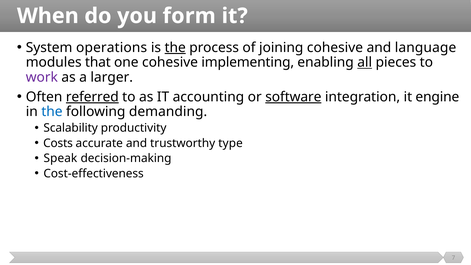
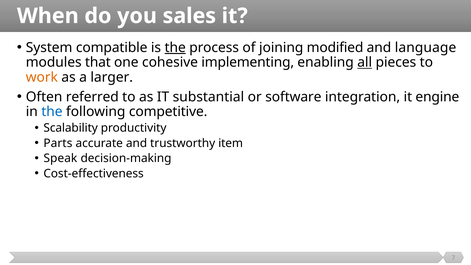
form: form -> sales
operations: operations -> compatible
joining cohesive: cohesive -> modified
work colour: purple -> orange
referred underline: present -> none
accounting: accounting -> substantial
software underline: present -> none
demanding: demanding -> competitive
Costs: Costs -> Parts
type: type -> item
